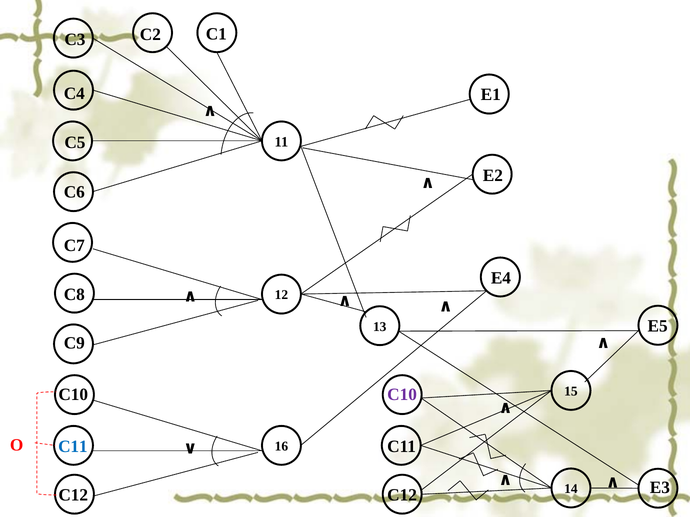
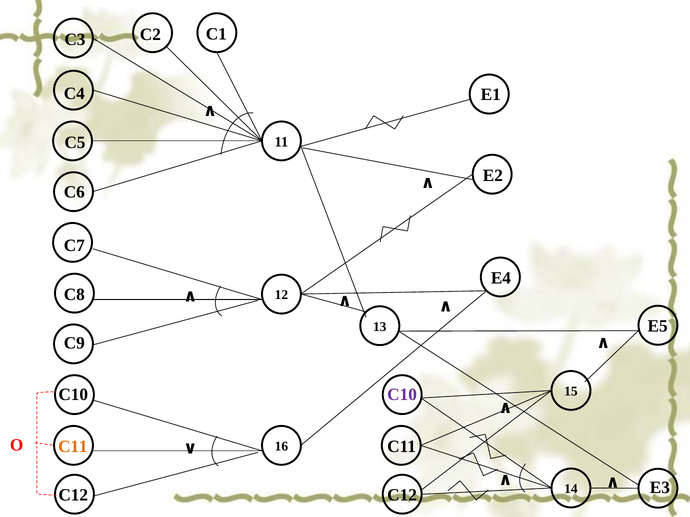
C11 at (73, 447) colour: blue -> orange
